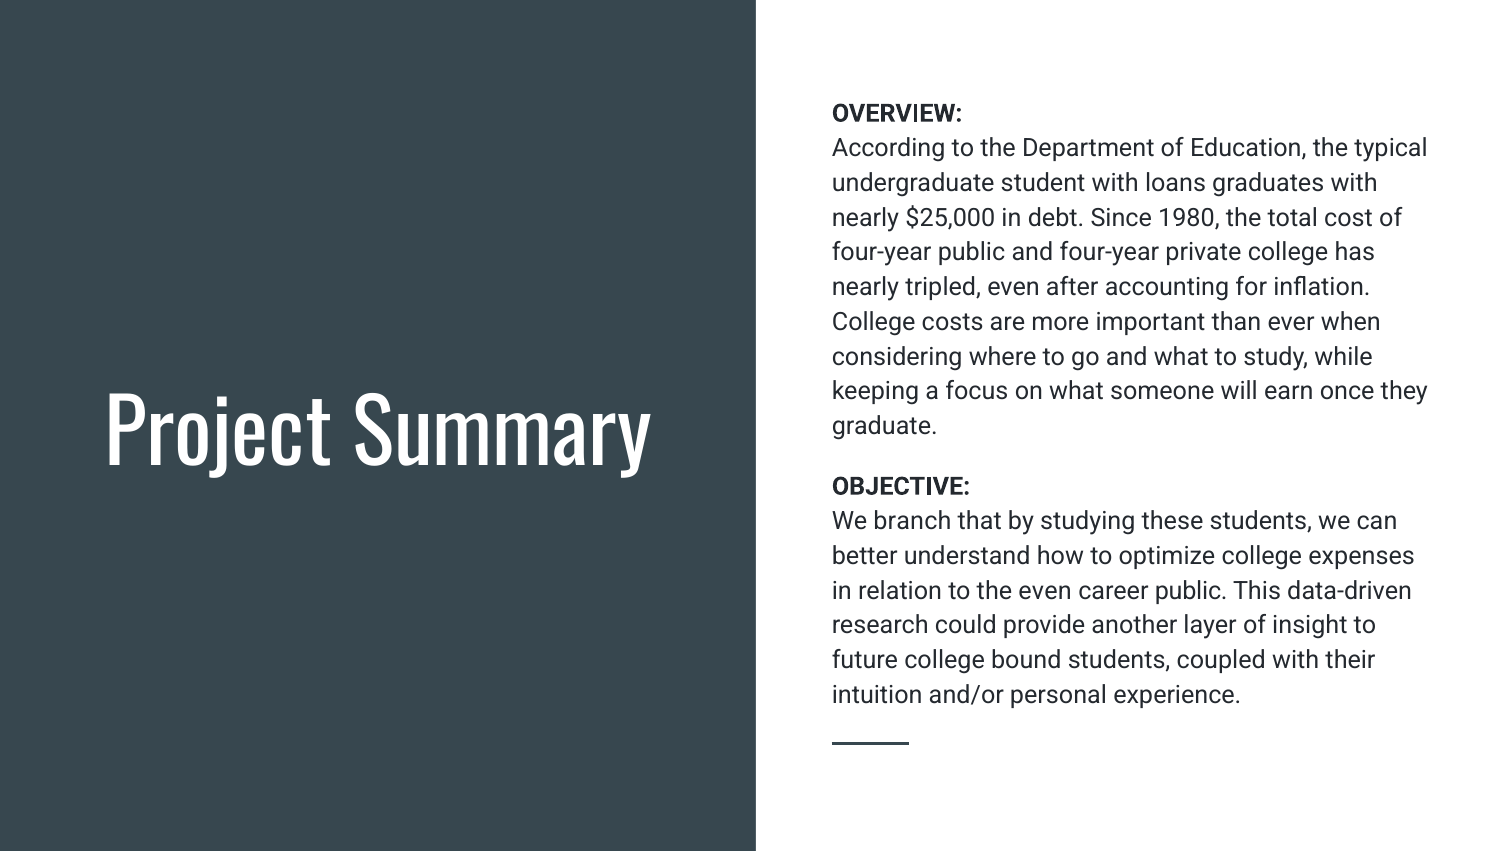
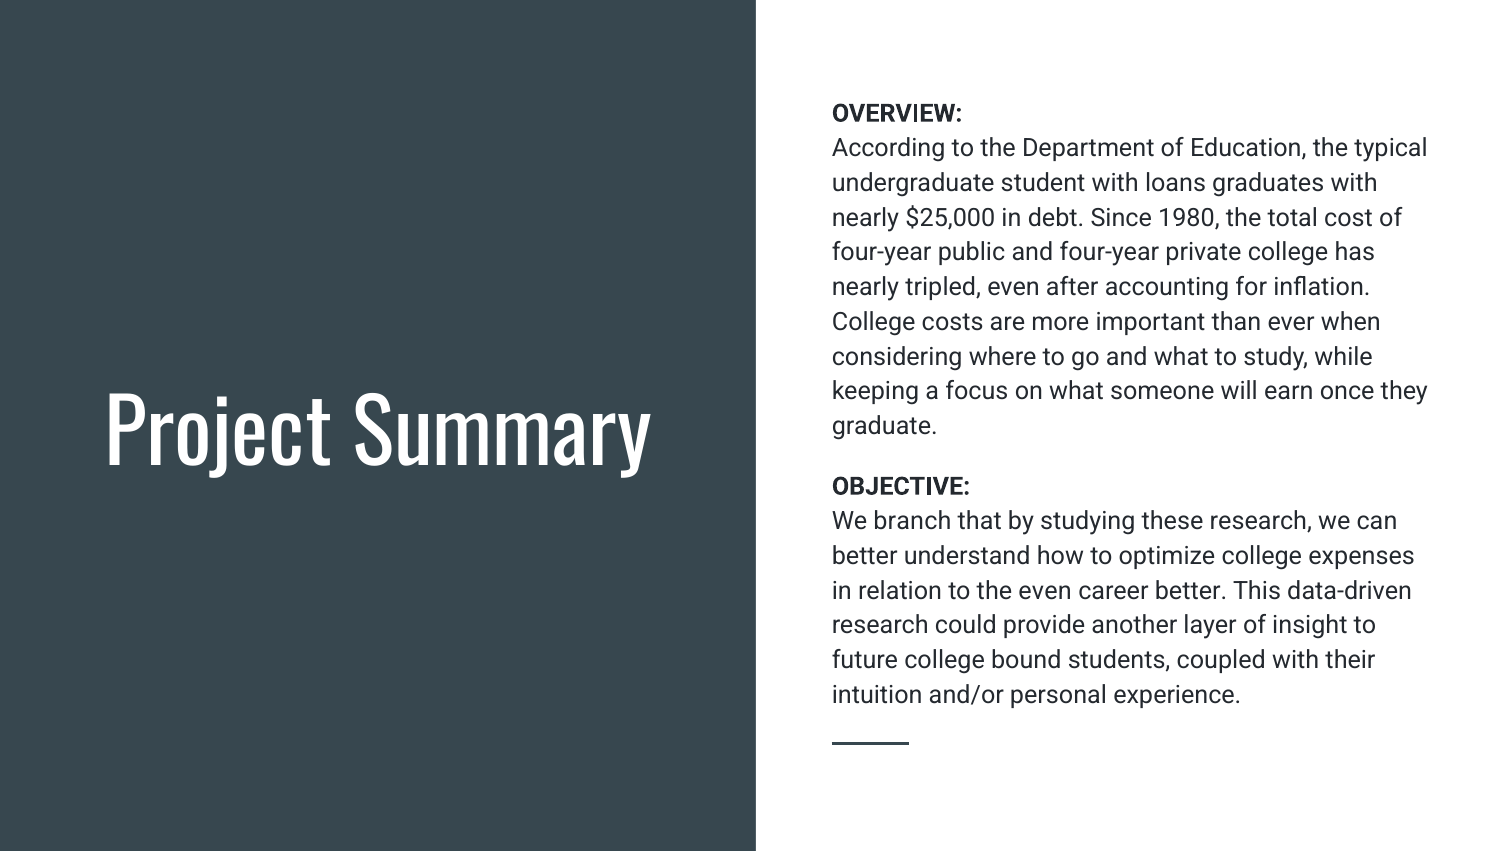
these students: students -> research
career public: public -> better
